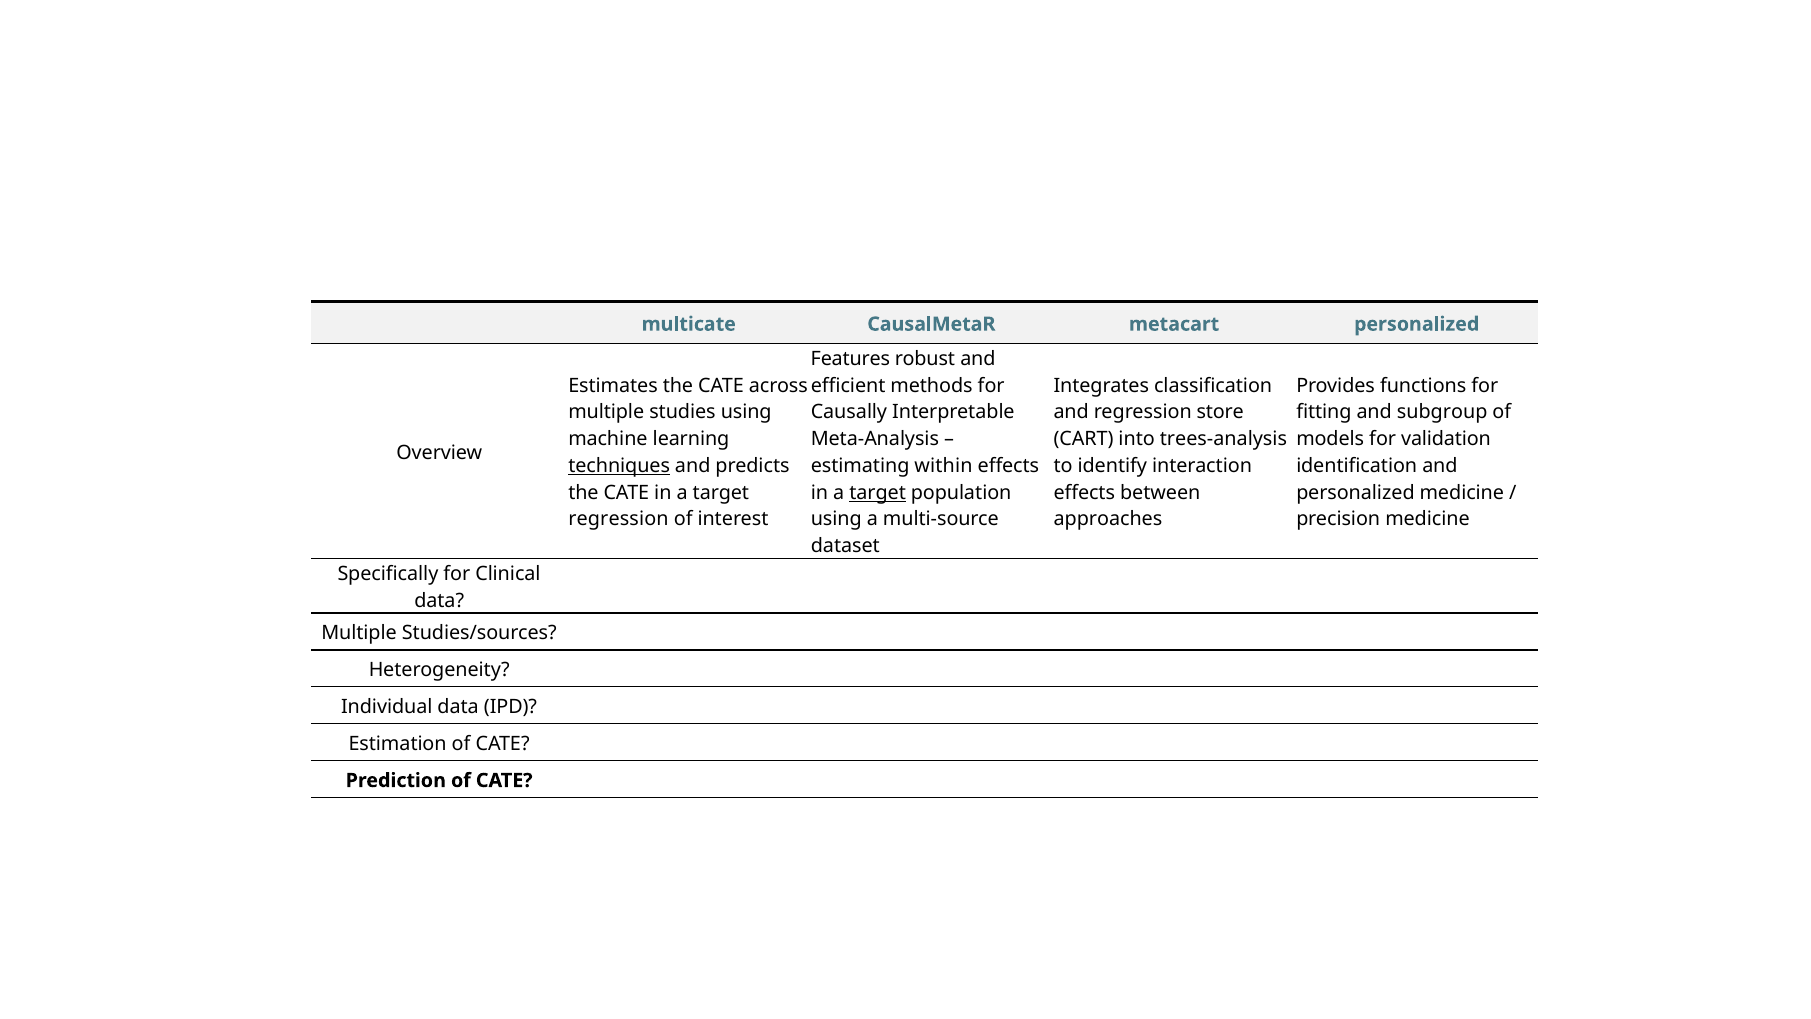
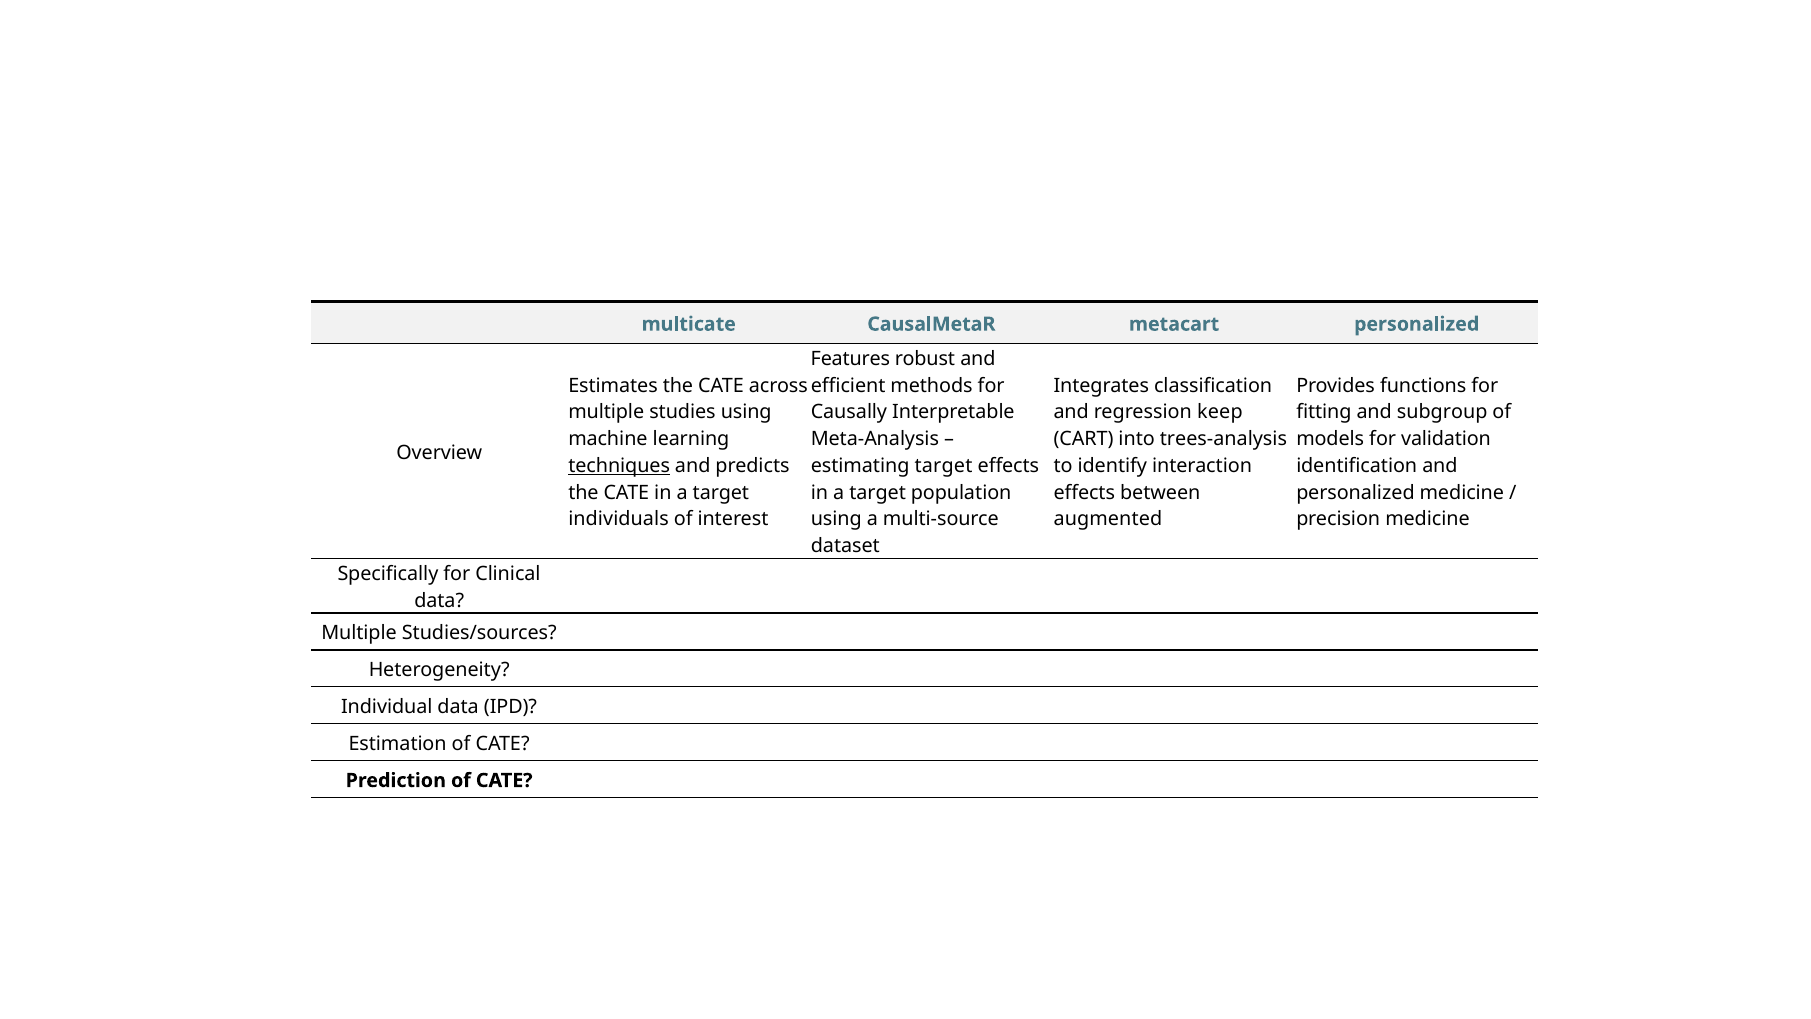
store: store -> keep
estimating within: within -> target
target at (878, 493) underline: present -> none
regression at (618, 519): regression -> individuals
approaches: approaches -> augmented
